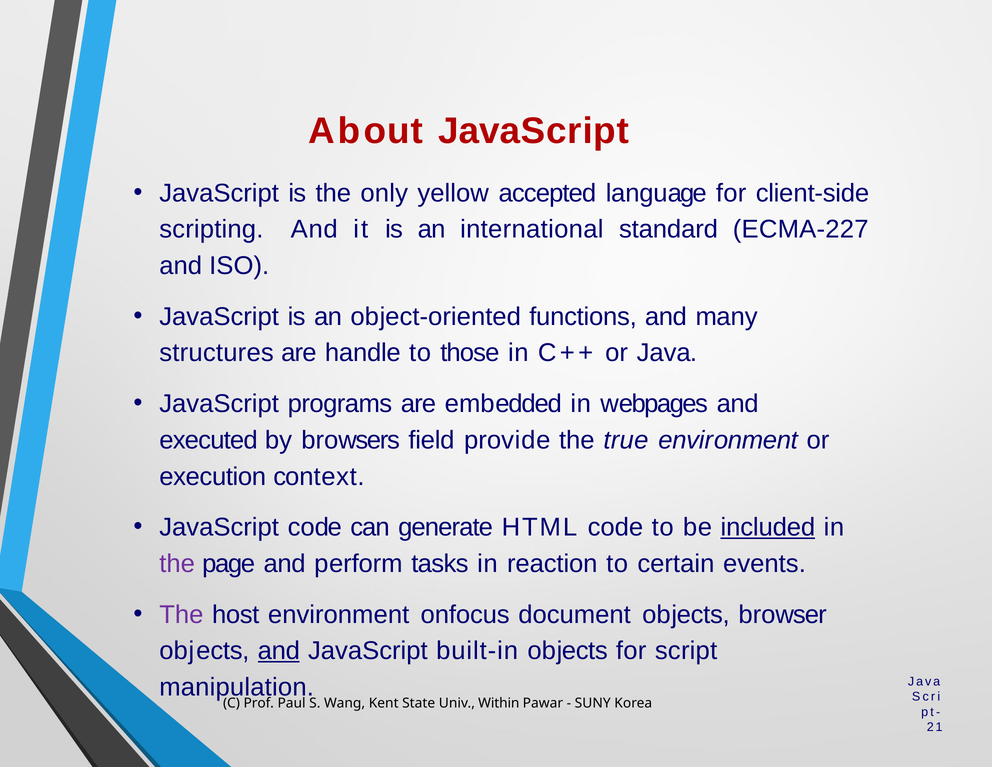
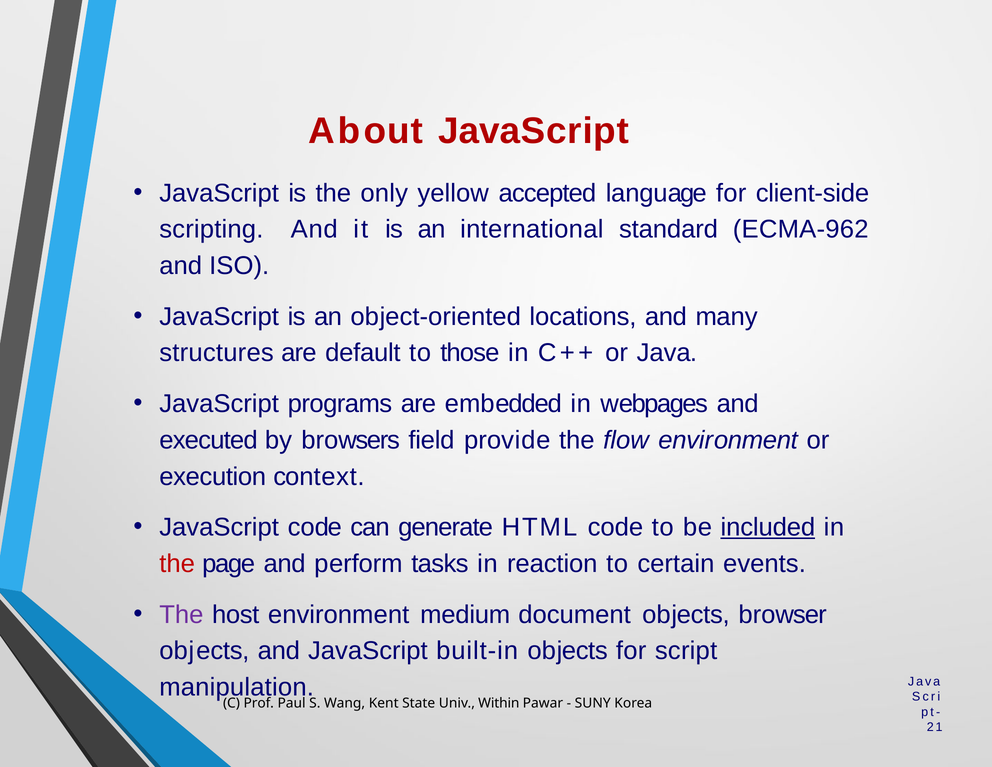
ECMA-227: ECMA-227 -> ECMA-962
functions: functions -> locations
handle: handle -> default
true: true -> flow
the at (177, 563) colour: purple -> red
onfocus: onfocus -> medium
and at (279, 651) underline: present -> none
